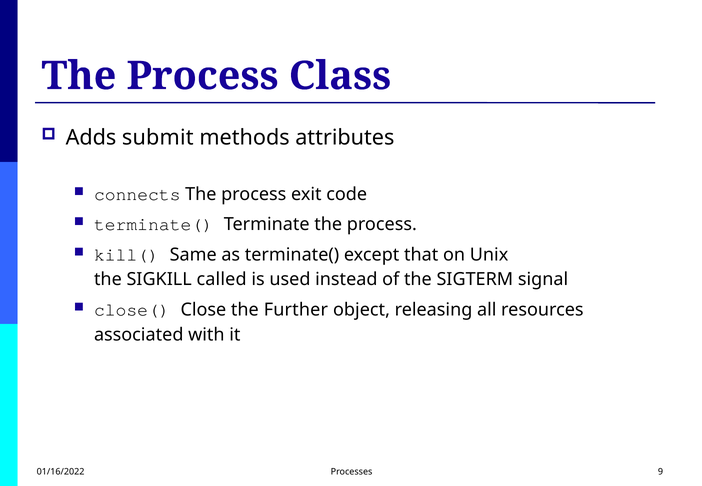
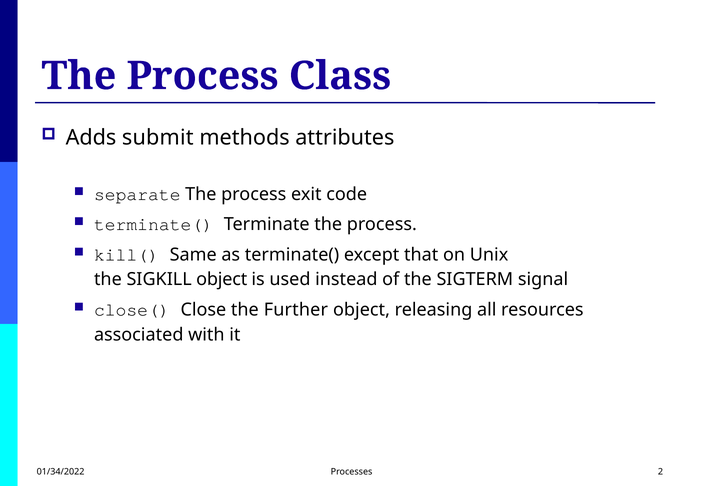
connects: connects -> separate
SIGKILL called: called -> object
01/16/2022: 01/16/2022 -> 01/34/2022
9: 9 -> 2
